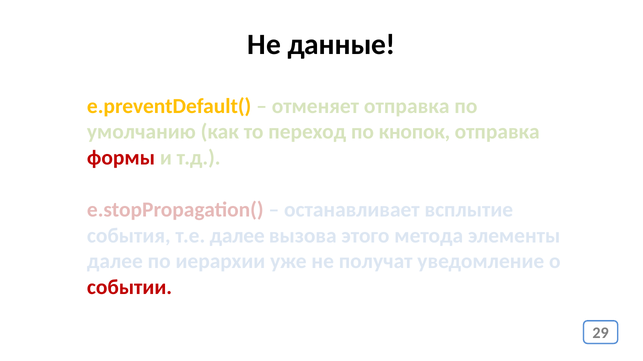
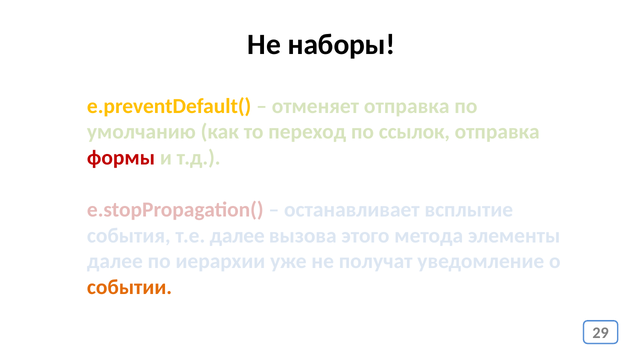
данные: данные -> наборы
кнопок: кнопок -> ссылок
событии colour: red -> orange
